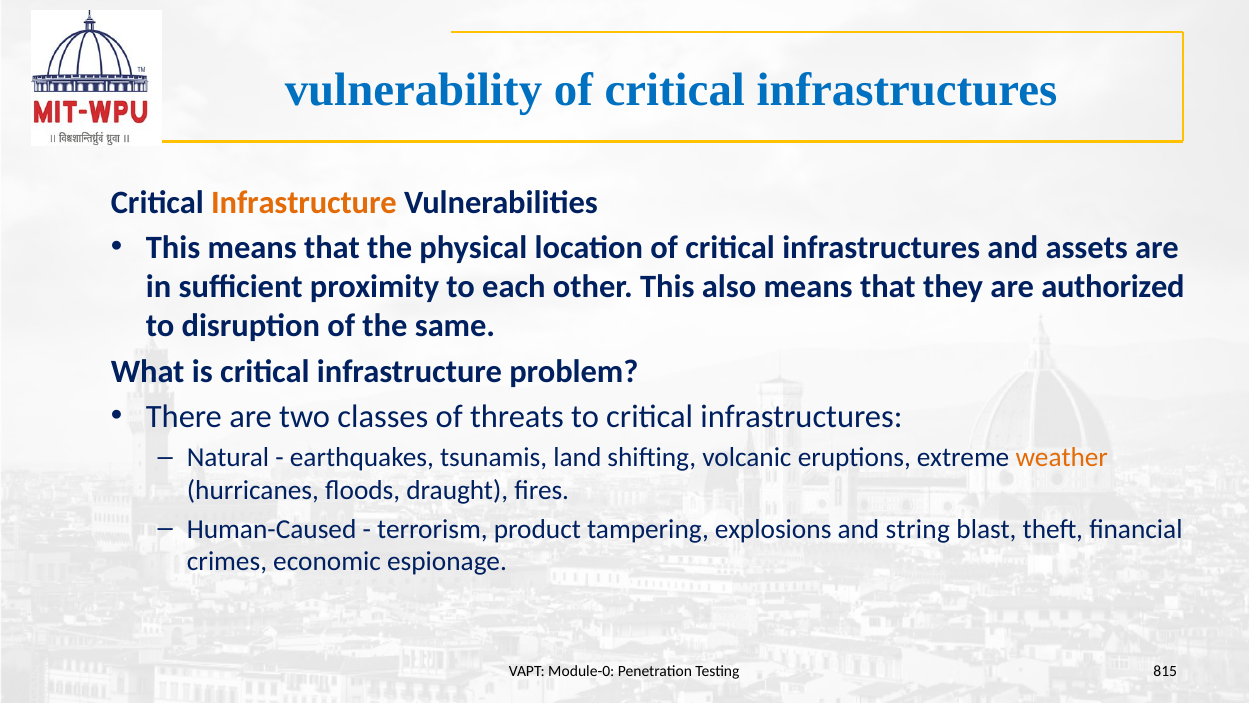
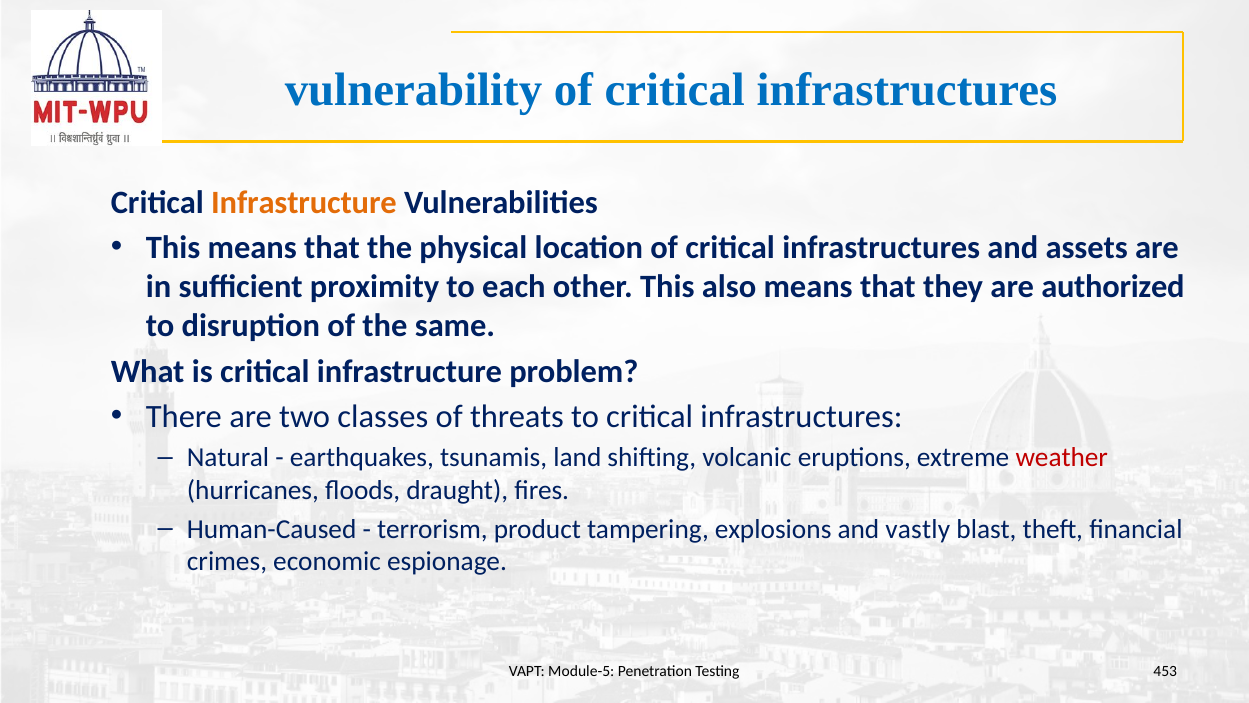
weather colour: orange -> red
string: string -> vastly
Module-0: Module-0 -> Module-5
815: 815 -> 453
